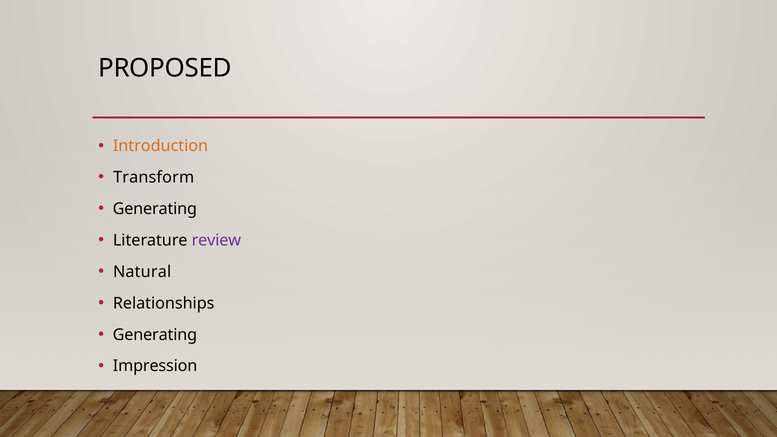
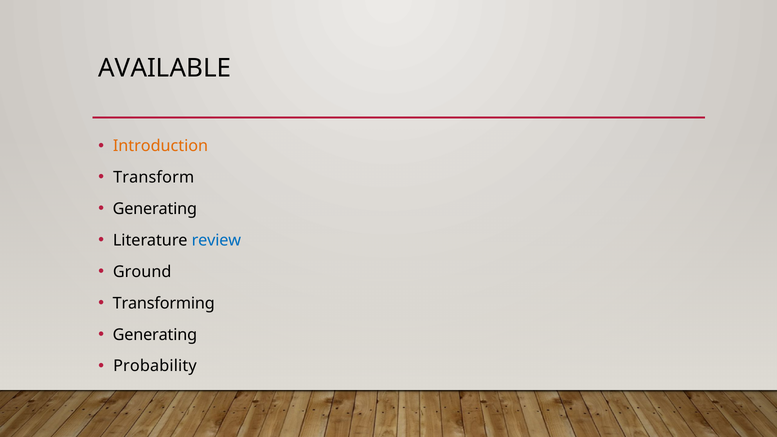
PROPOSED: PROPOSED -> AVAILABLE
review colour: purple -> blue
Natural: Natural -> Ground
Relationships: Relationships -> Transforming
Impression: Impression -> Probability
